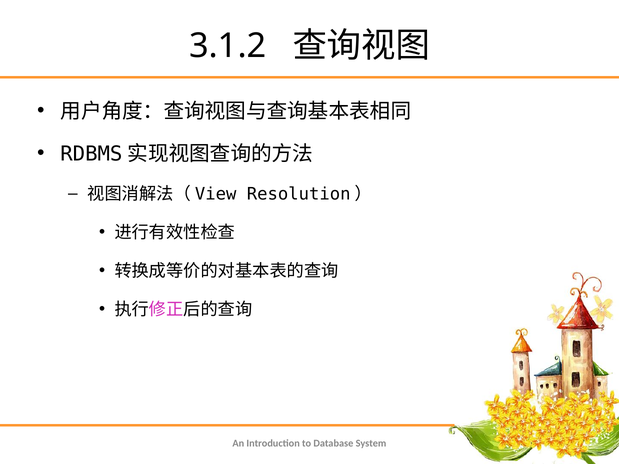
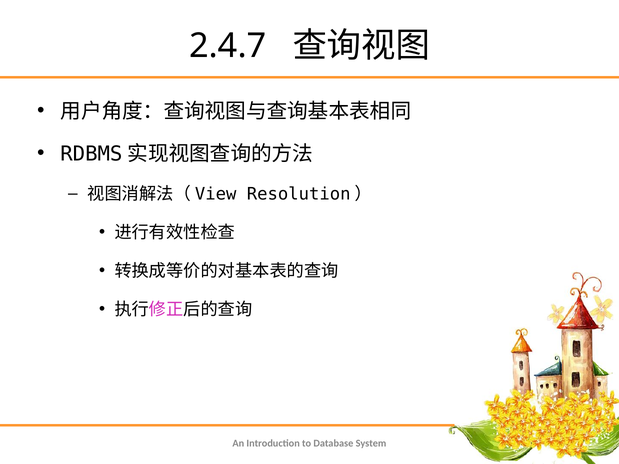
3.1.2: 3.1.2 -> 2.4.7
